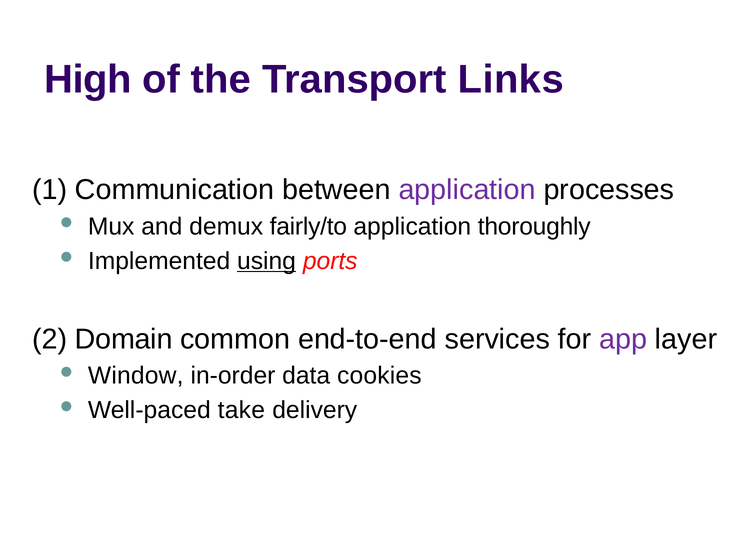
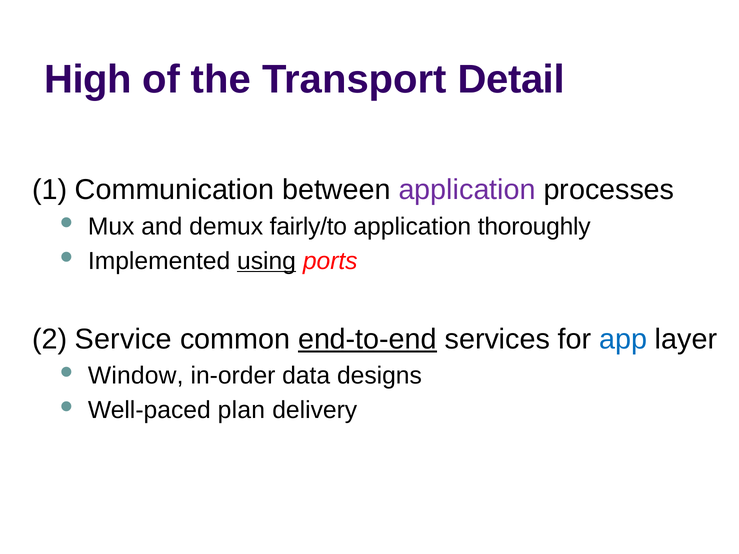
Links: Links -> Detail
Domain: Domain -> Service
end-to-end underline: none -> present
app colour: purple -> blue
cookies: cookies -> designs
take: take -> plan
